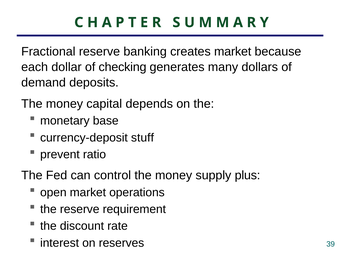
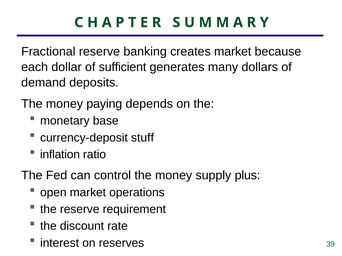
checking: checking -> sufficient
capital: capital -> paying
prevent: prevent -> inflation
